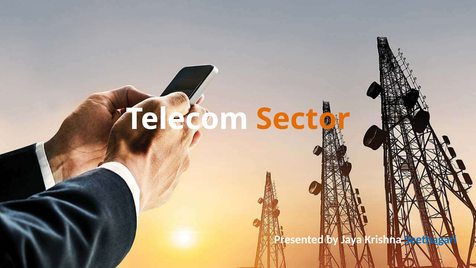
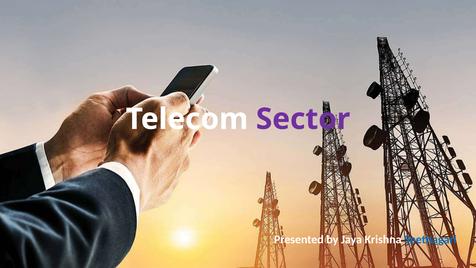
Sector colour: orange -> purple
